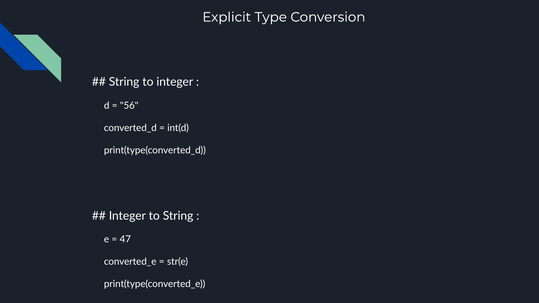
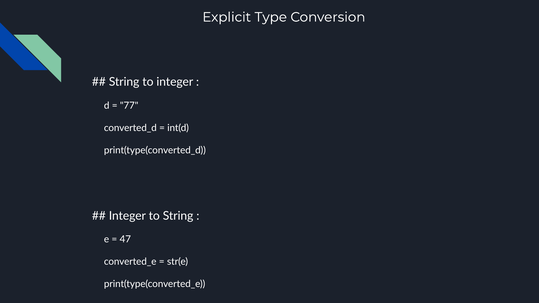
56: 56 -> 77
